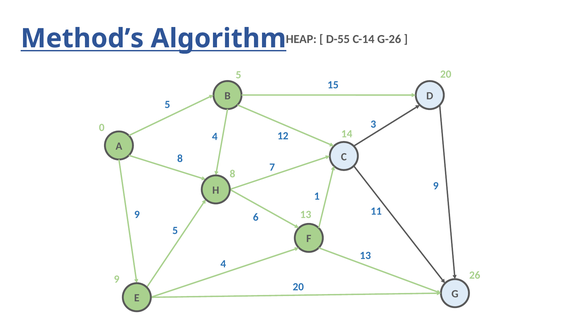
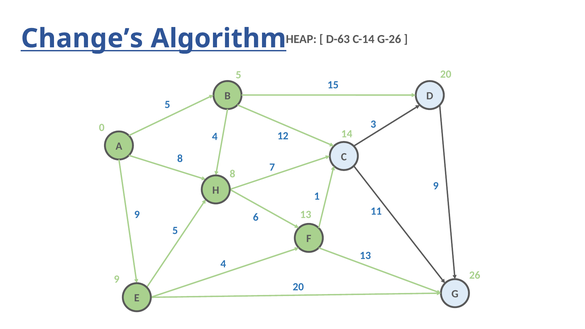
Method’s: Method’s -> Change’s
D-55: D-55 -> D-63
